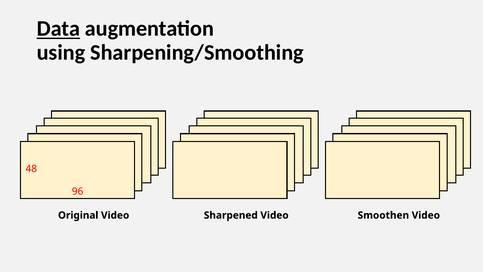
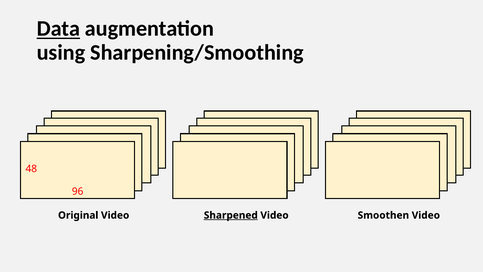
Sharpened underline: none -> present
